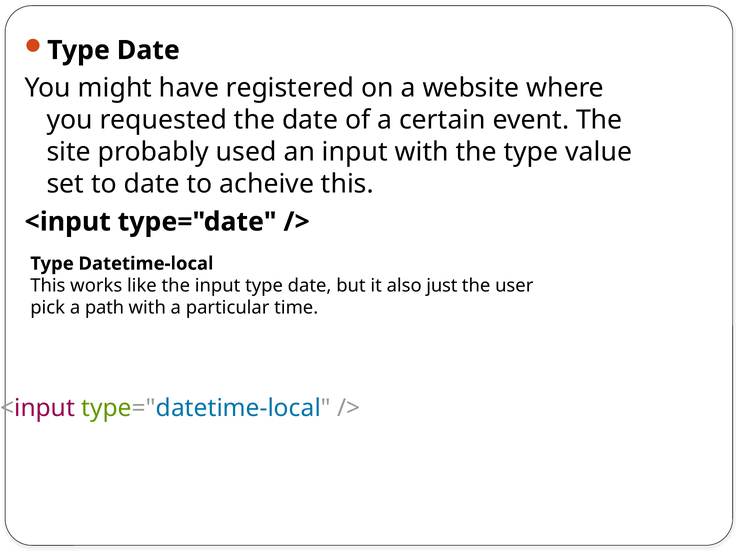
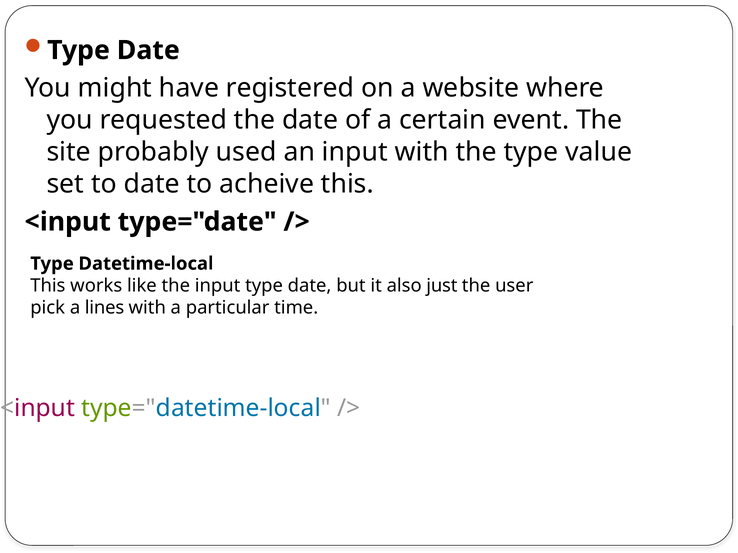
path: path -> lines
